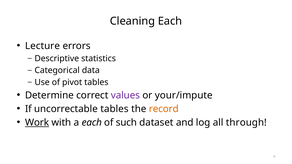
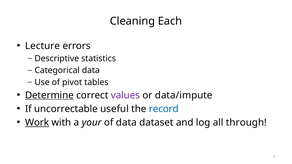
Determine underline: none -> present
your/impute: your/impute -> data/impute
uncorrectable tables: tables -> useful
record colour: orange -> blue
a each: each -> your
of such: such -> data
